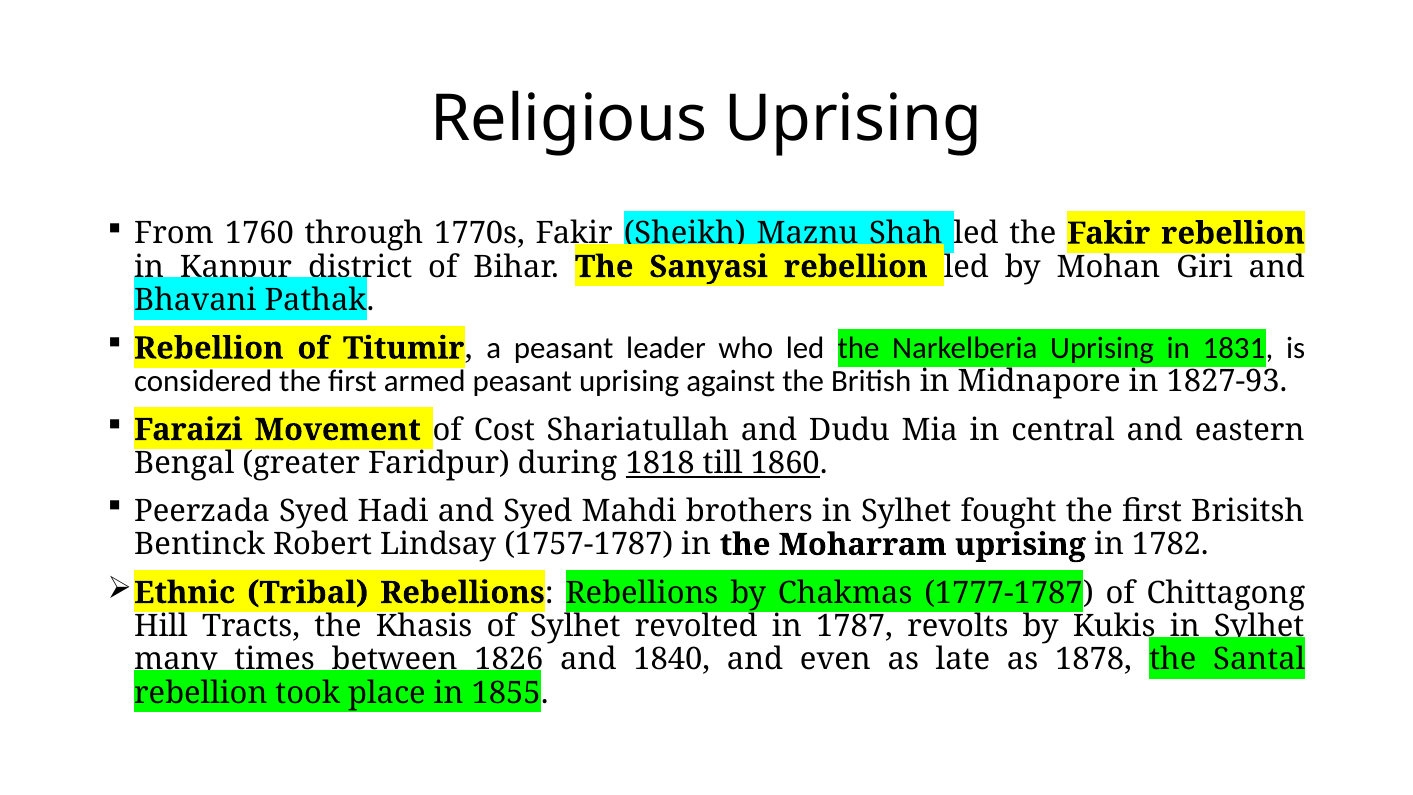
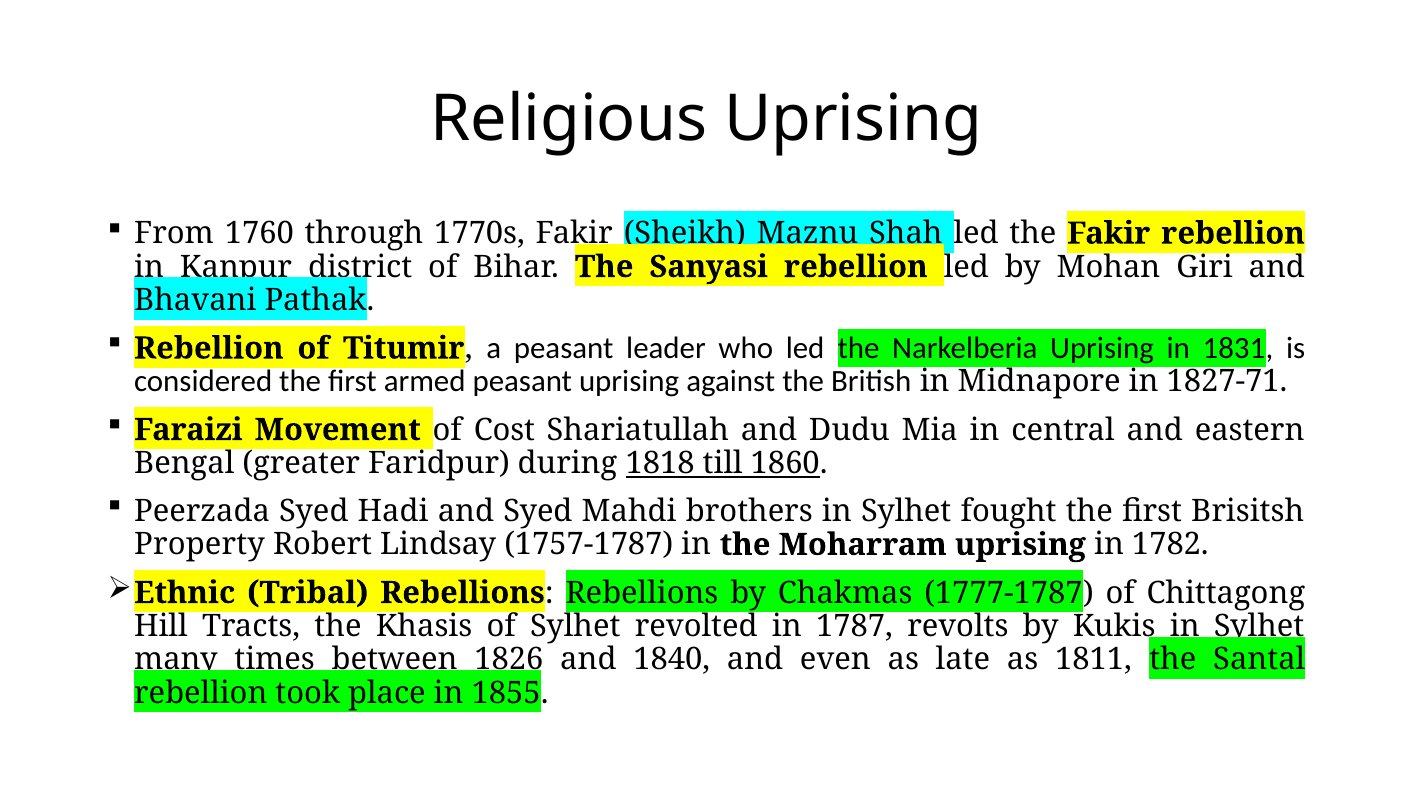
1827-93: 1827-93 -> 1827-71
Bentinck: Bentinck -> Property
1878: 1878 -> 1811
